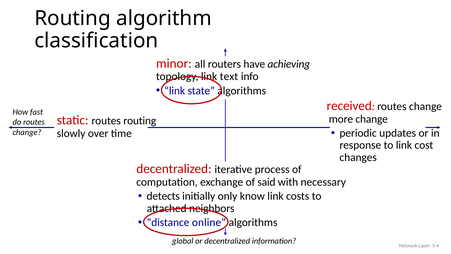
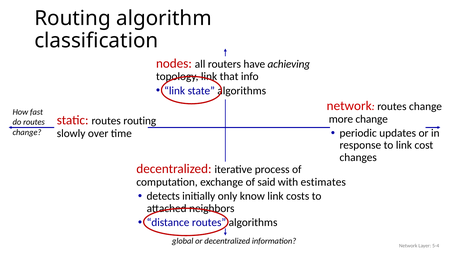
minor: minor -> nodes
text: text -> that
received at (349, 106): received -> network
necessary: necessary -> estimates
distance online: online -> routes
